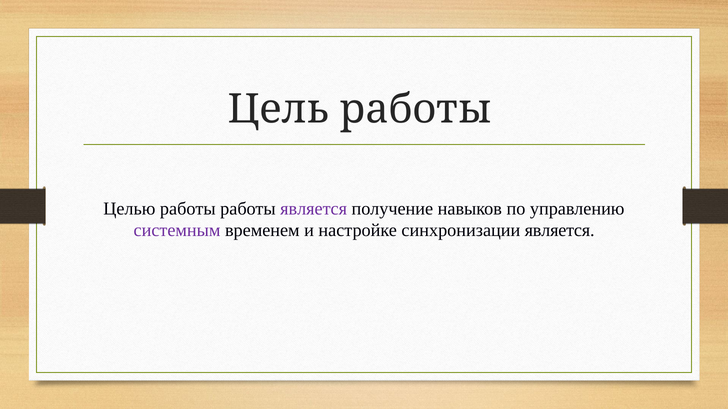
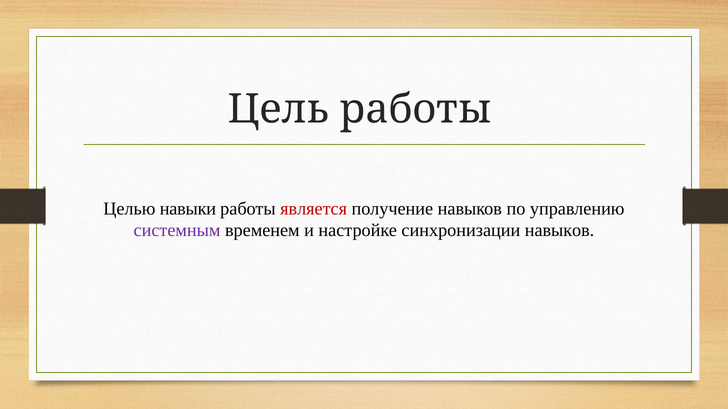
Целью работы: работы -> навыки
является at (314, 209) colour: purple -> red
синхронизации является: является -> навыков
